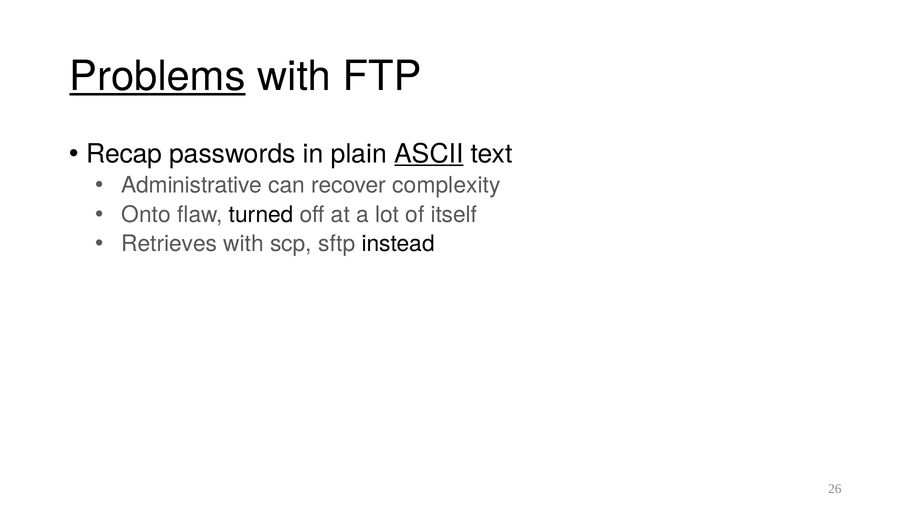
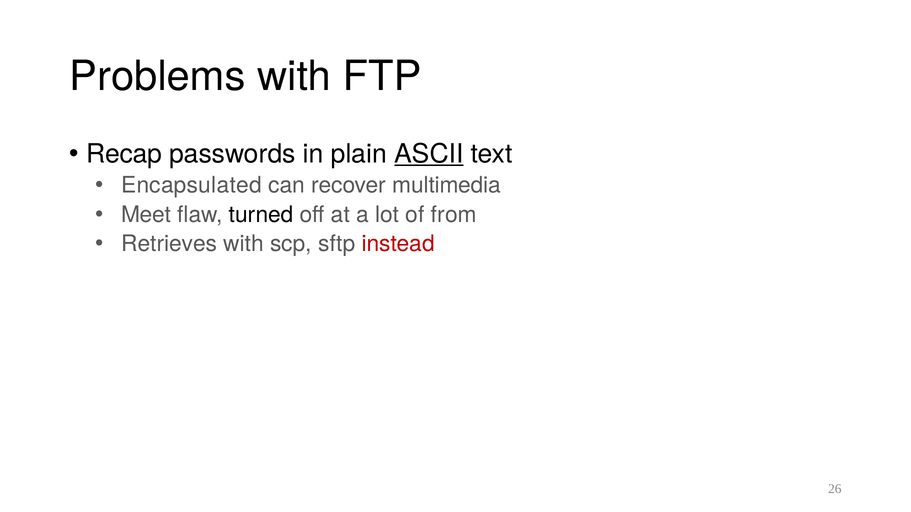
Problems underline: present -> none
Administrative: Administrative -> Encapsulated
complexity: complexity -> multimedia
Onto: Onto -> Meet
itself: itself -> from
instead colour: black -> red
